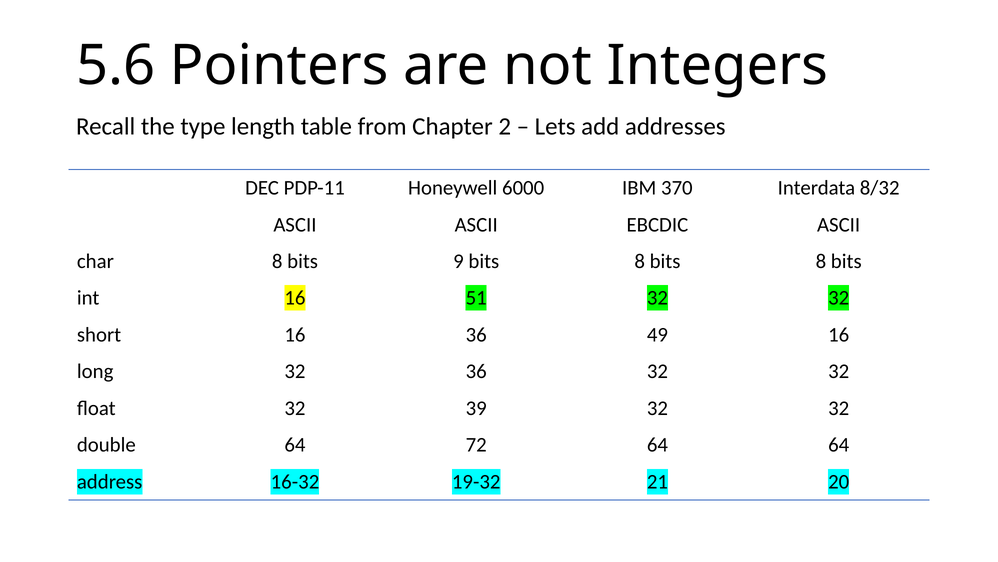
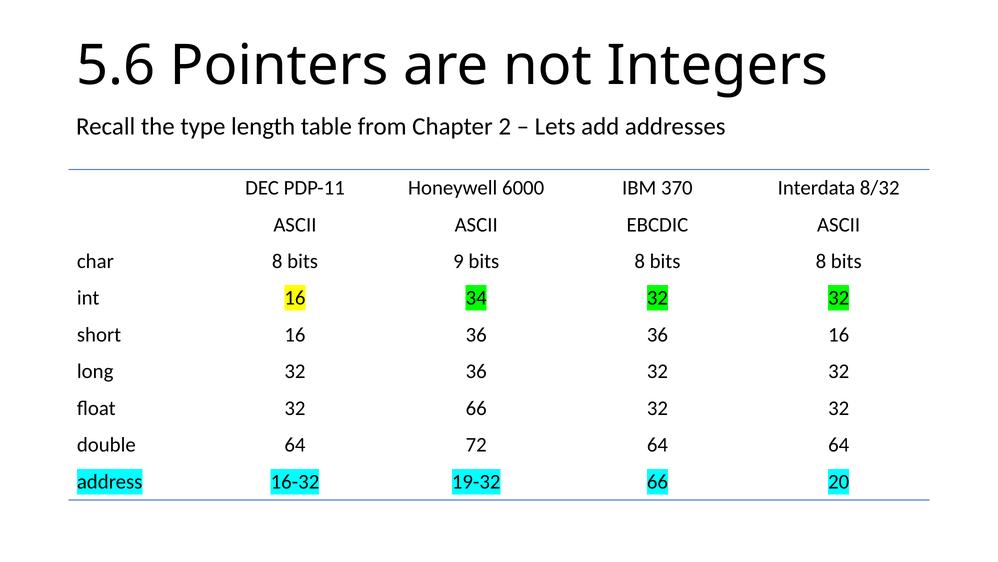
51: 51 -> 34
36 49: 49 -> 36
32 39: 39 -> 66
19-32 21: 21 -> 66
